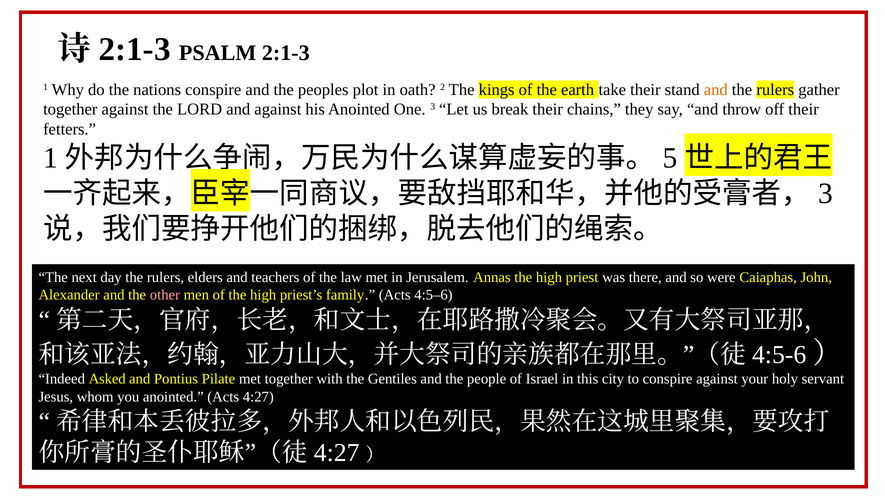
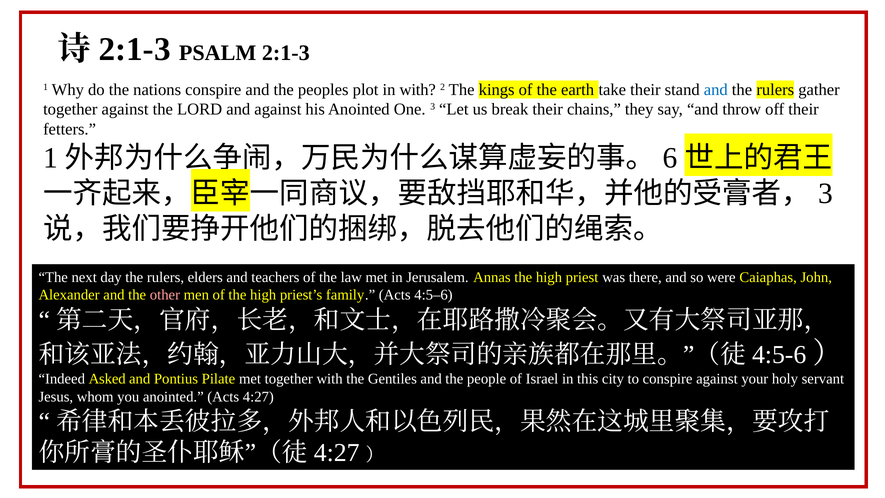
in oath: oath -> with
and at (716, 90) colour: orange -> blue
5: 5 -> 6
